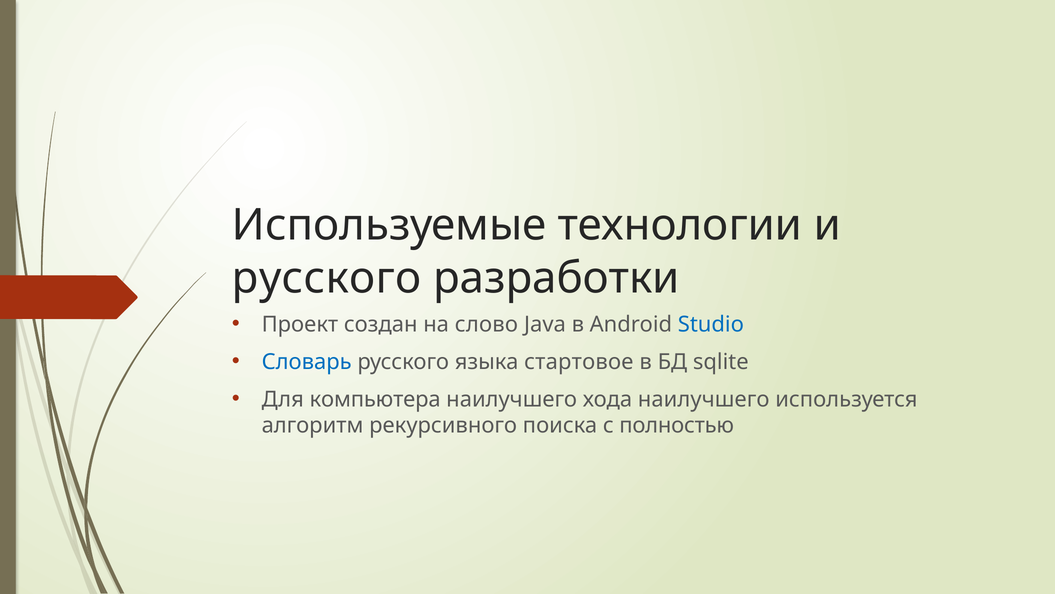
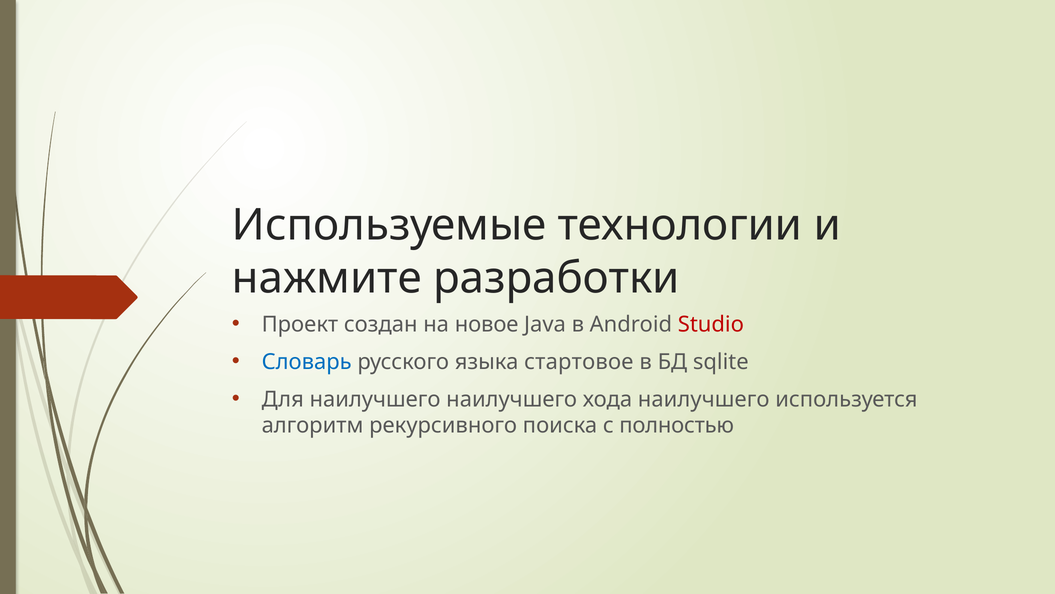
русского at (327, 278): русского -> нажмите
слово: слово -> новое
Studio colour: blue -> red
Для компьютера: компьютера -> наилучшего
